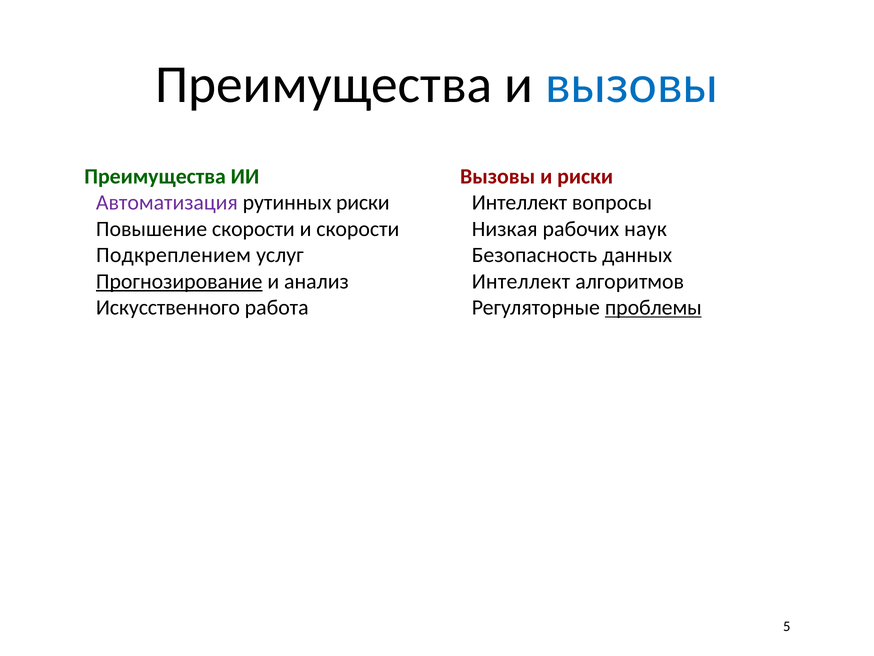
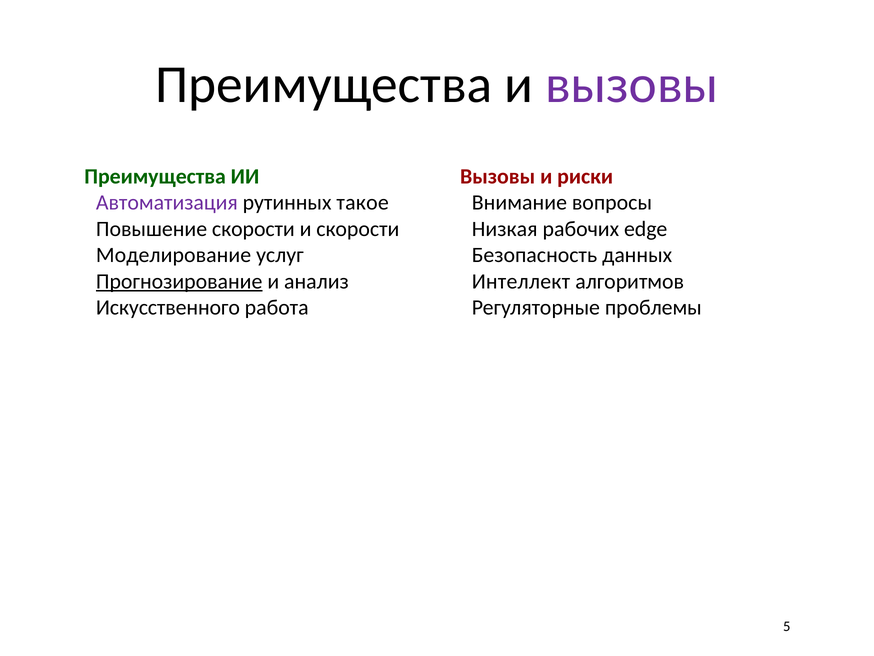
вызовы colour: blue -> purple
рутинных риски: риски -> такое
Интеллект at (519, 202): Интеллект -> Внимание
наук: наук -> edge
Подкреплением: Подкреплением -> Моделирование
проблемы underline: present -> none
